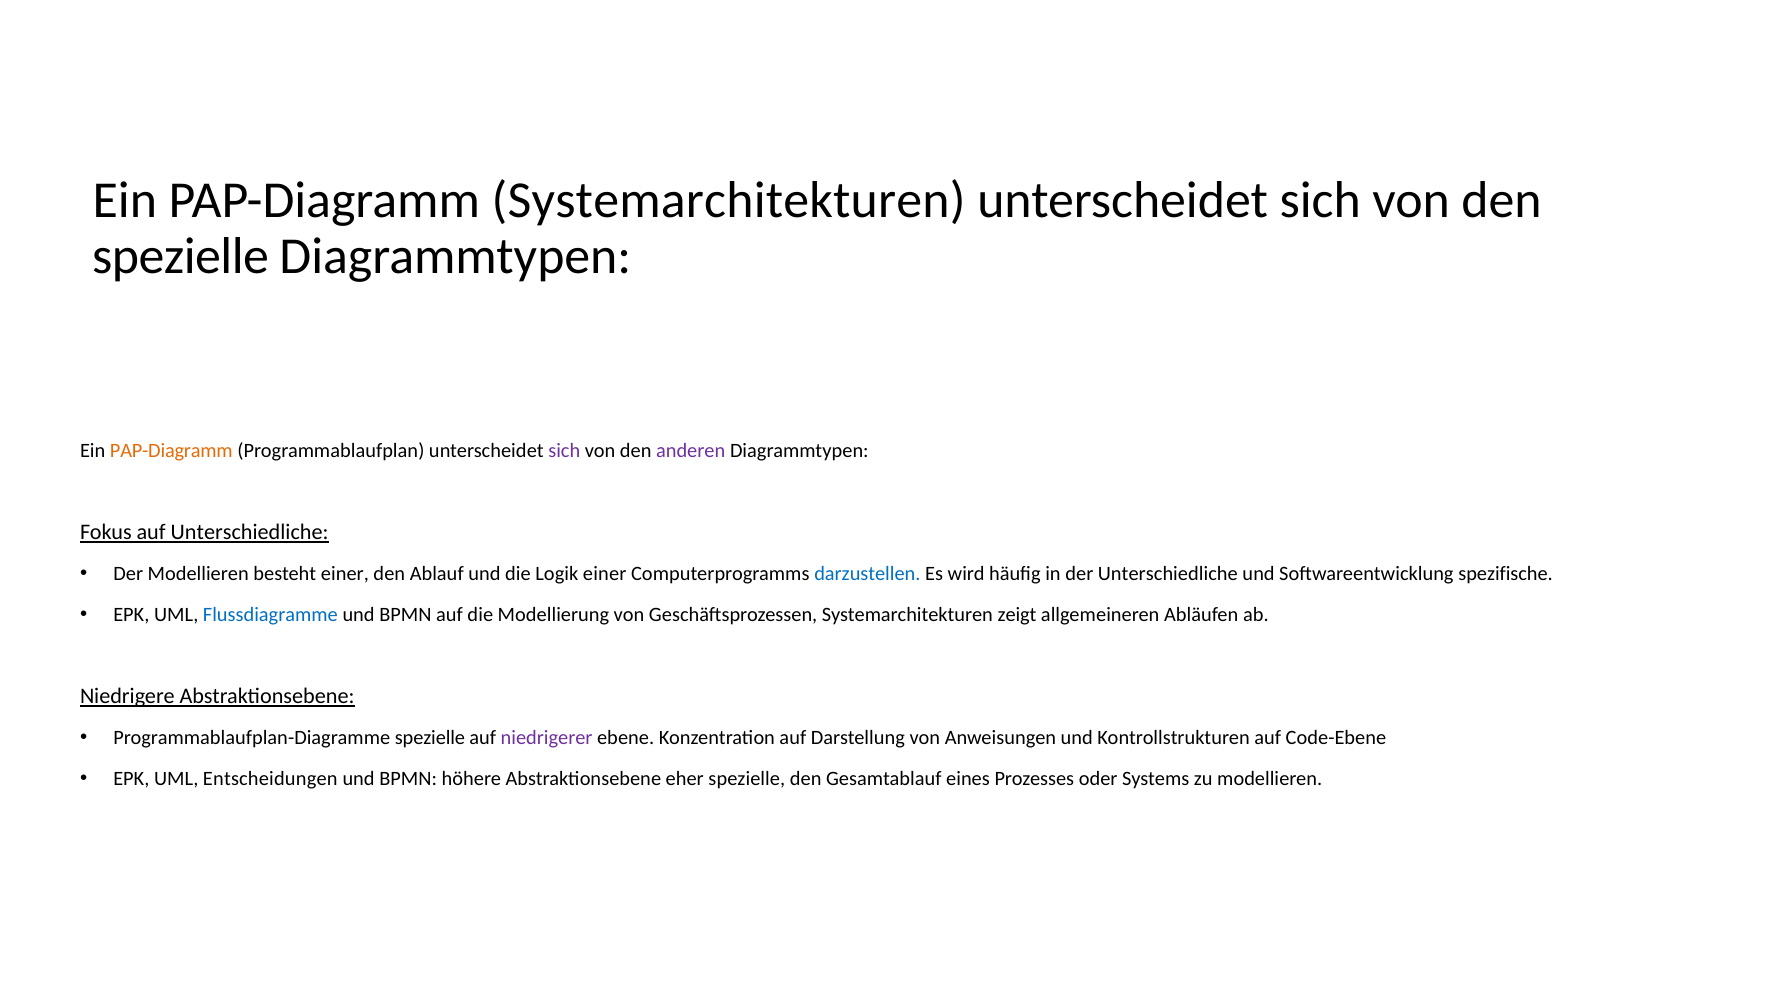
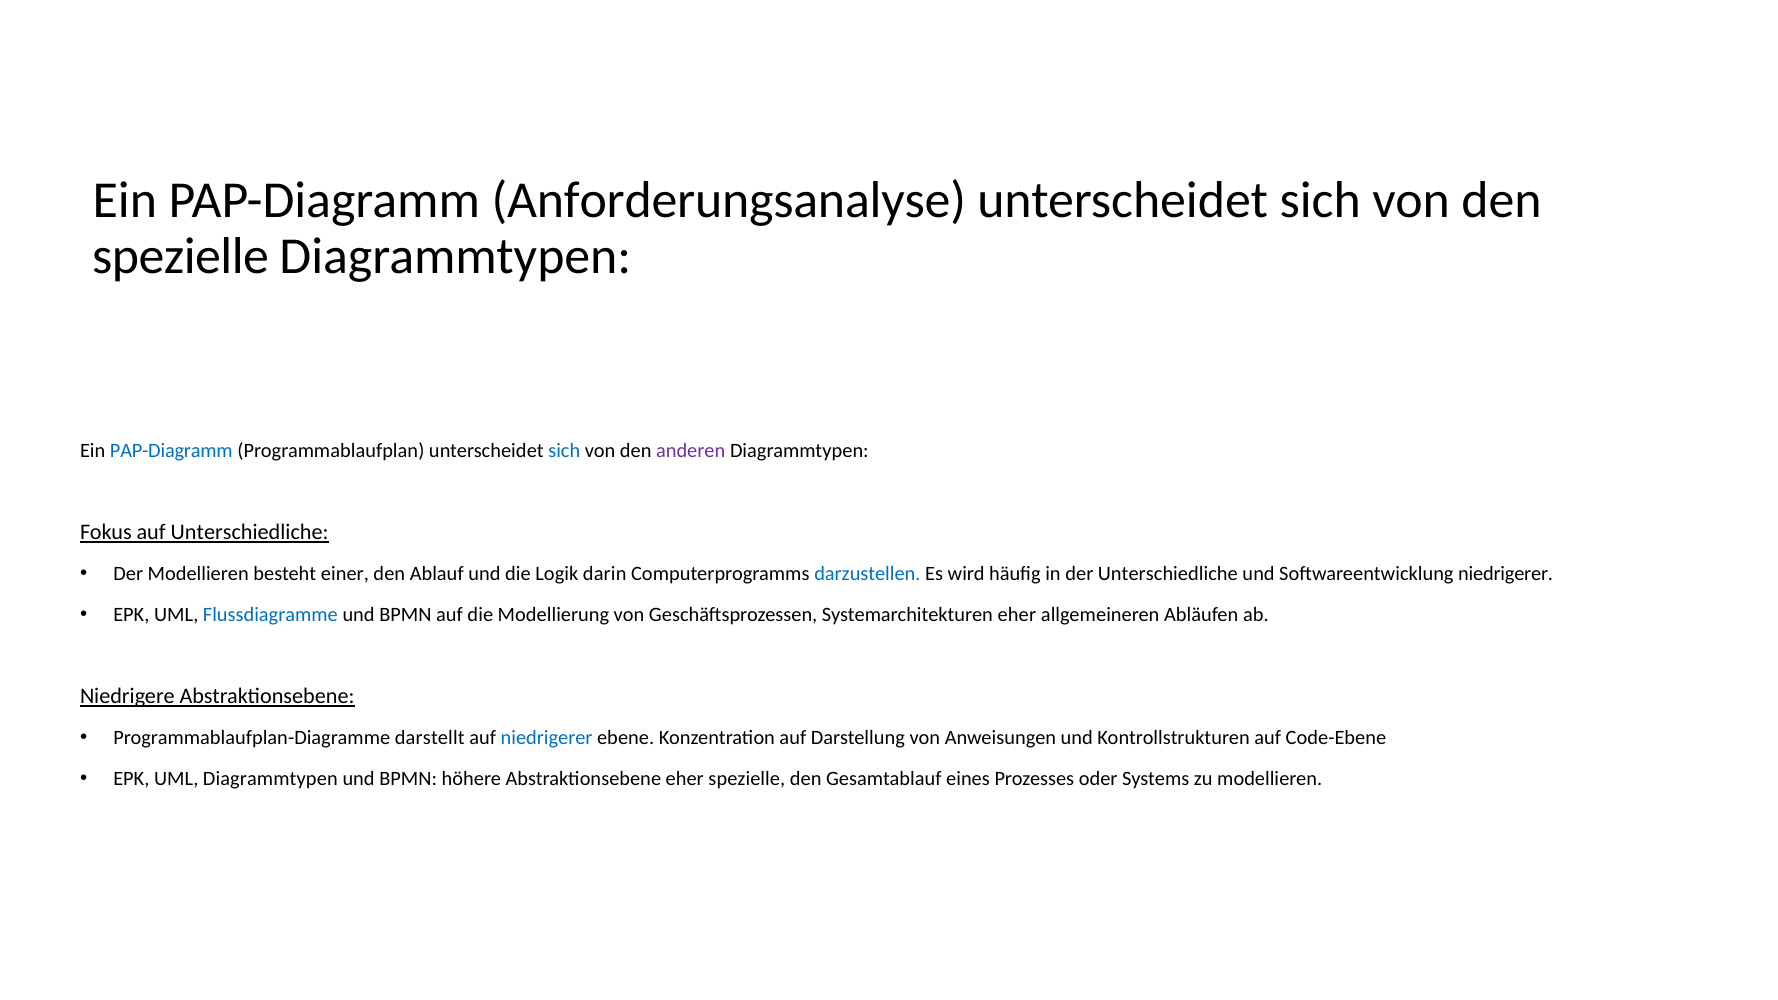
PAP-Diagramm Systemarchitekturen: Systemarchitekturen -> Anforderungsanalyse
PAP-Diagramm at (171, 450) colour: orange -> blue
sich at (564, 450) colour: purple -> blue
Logik einer: einer -> darin
Softwareentwicklung spezifische: spezifische -> niedrigerer
Systemarchitekturen zeigt: zeigt -> eher
Programmablaufplan-Diagramme spezielle: spezielle -> darstellt
niedrigerer at (547, 738) colour: purple -> blue
UML Entscheidungen: Entscheidungen -> Diagrammtypen
